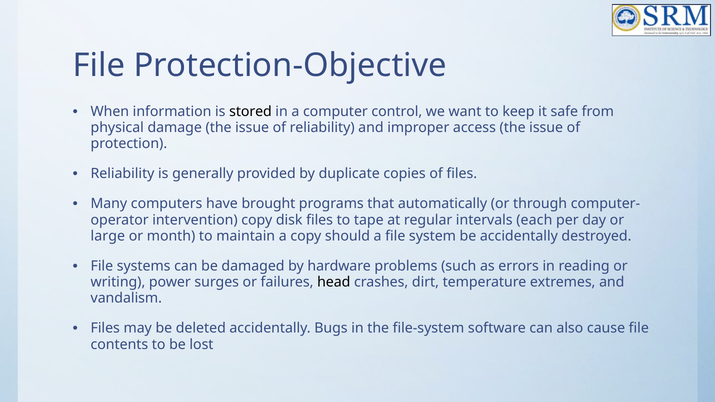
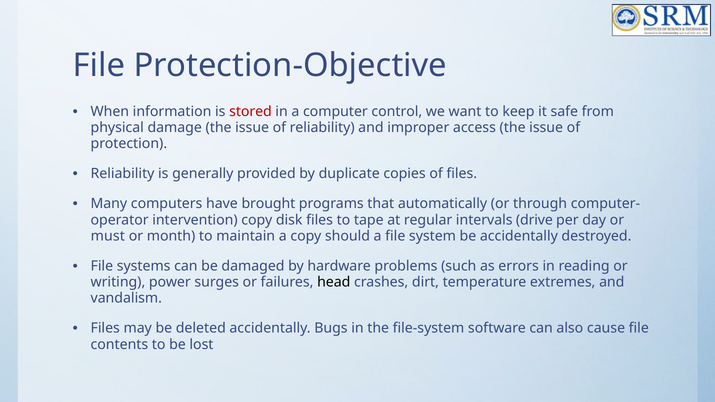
stored colour: black -> red
each: each -> drive
large: large -> must
